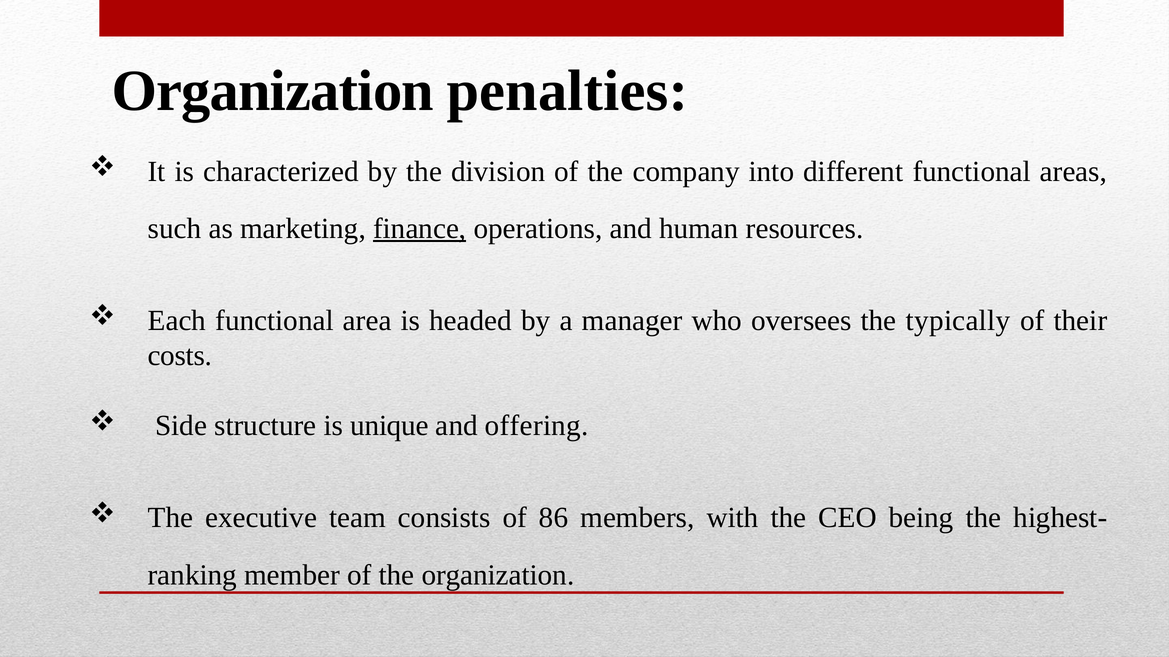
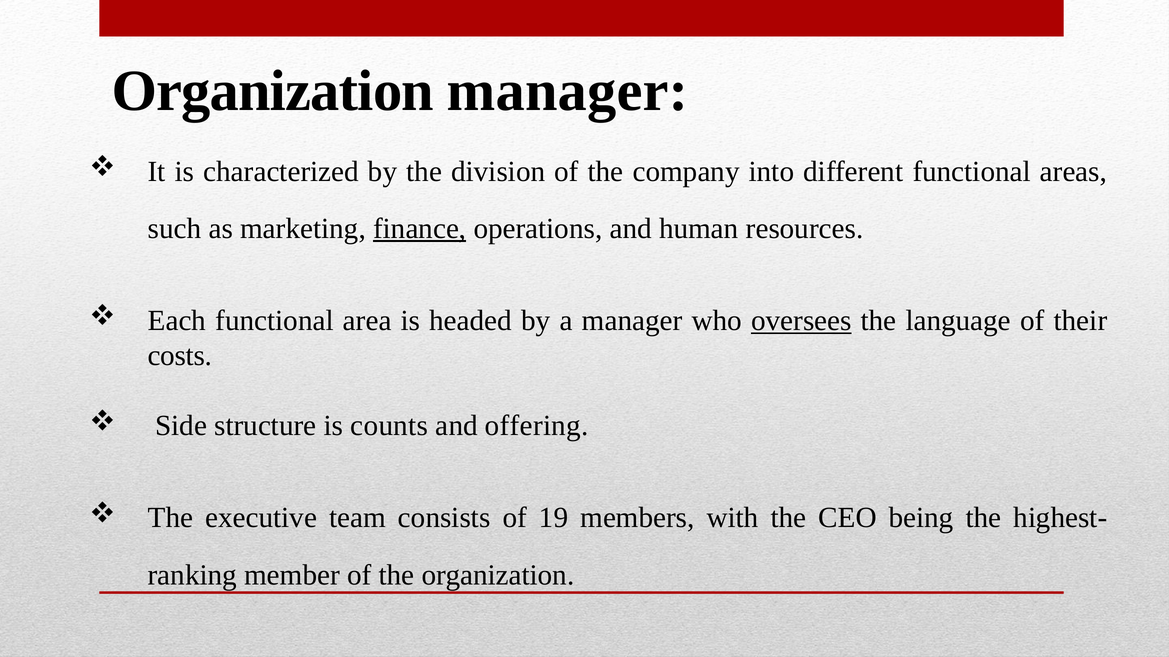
Organization penalties: penalties -> manager
oversees underline: none -> present
typically: typically -> language
unique: unique -> counts
86: 86 -> 19
